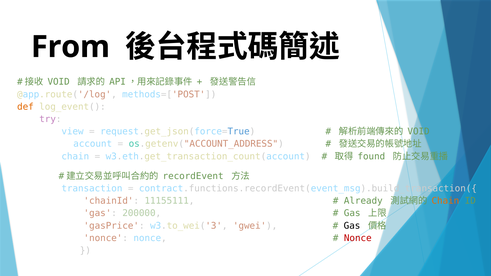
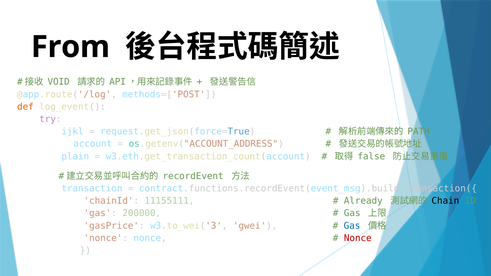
view: view -> ijkl
VOID at (419, 132): VOID -> PATH
chain at (75, 156): chain -> plain
found: found -> false
Chain at (445, 201) colour: orange -> black
Gas at (352, 226) colour: black -> blue
